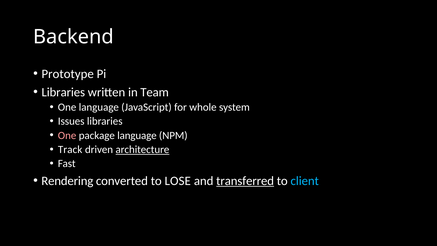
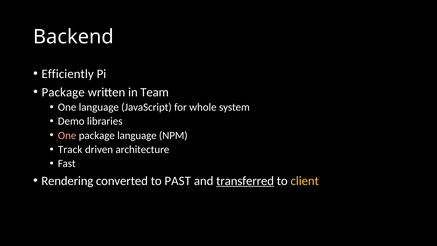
Prototype: Prototype -> Efficiently
Libraries at (63, 92): Libraries -> Package
Issues: Issues -> Demo
architecture underline: present -> none
LOSE: LOSE -> PAST
client colour: light blue -> yellow
